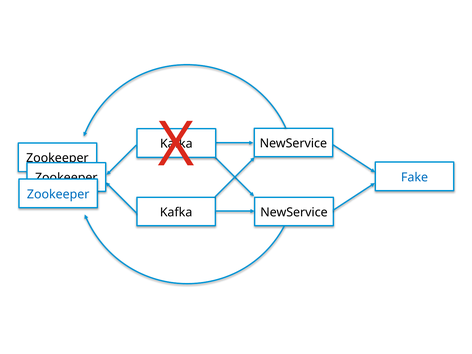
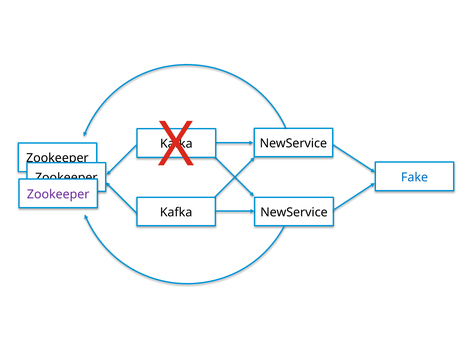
Zookeeper at (58, 194) colour: blue -> purple
